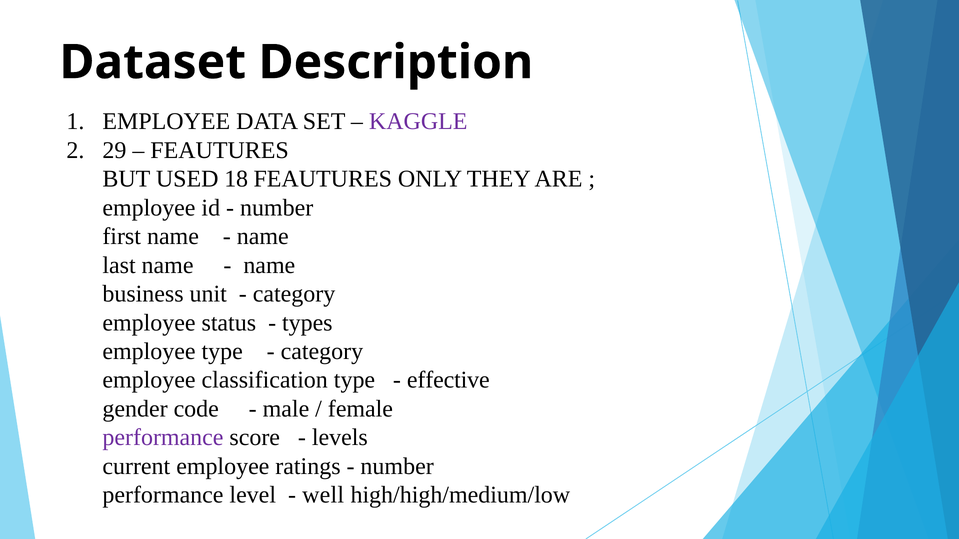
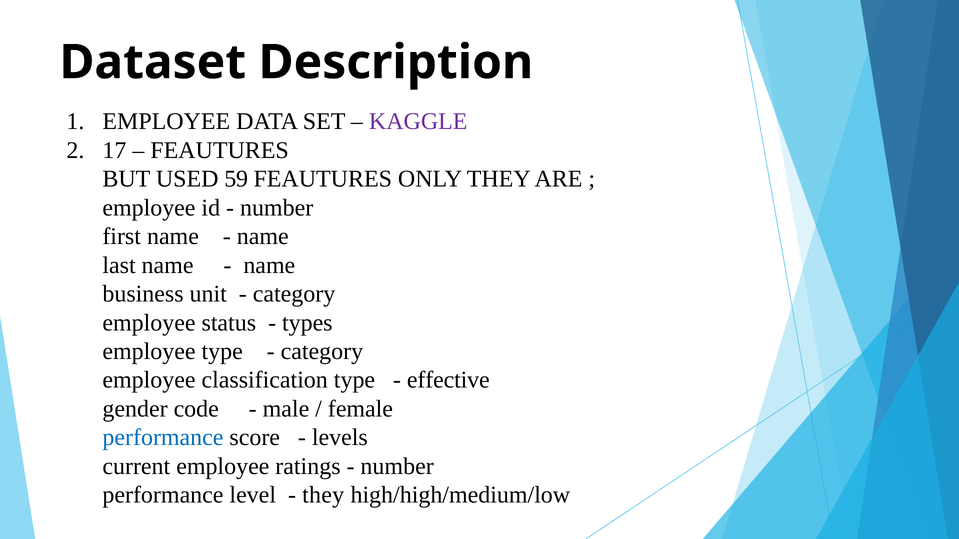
29: 29 -> 17
18: 18 -> 59
performance at (163, 438) colour: purple -> blue
well at (323, 495): well -> they
